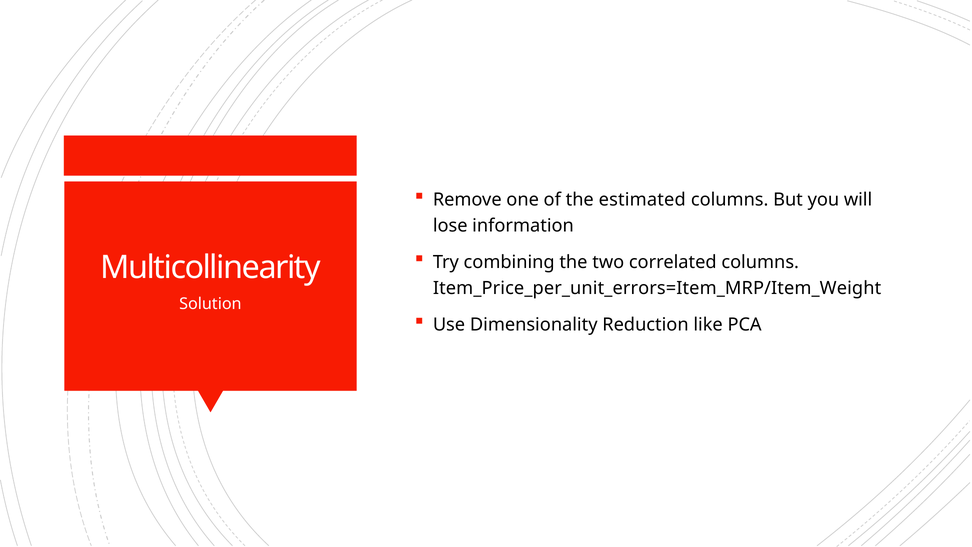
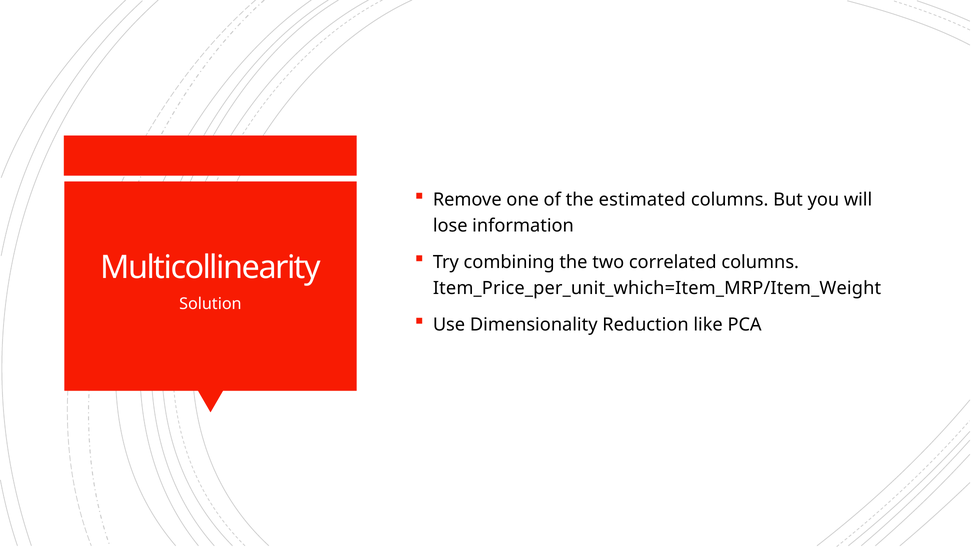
Item_Price_per_unit_errors=Item_MRP/Item_Weight: Item_Price_per_unit_errors=Item_MRP/Item_Weight -> Item_Price_per_unit_which=Item_MRP/Item_Weight
